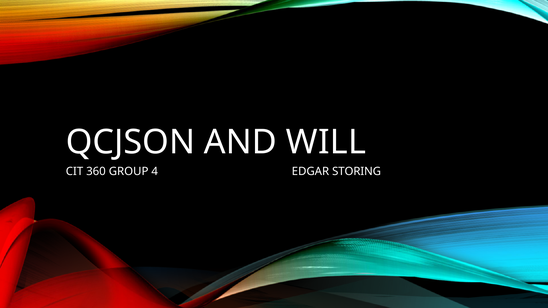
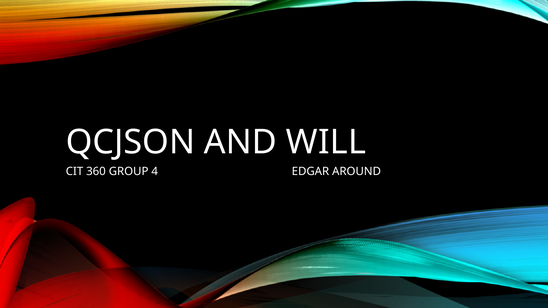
STORING: STORING -> AROUND
